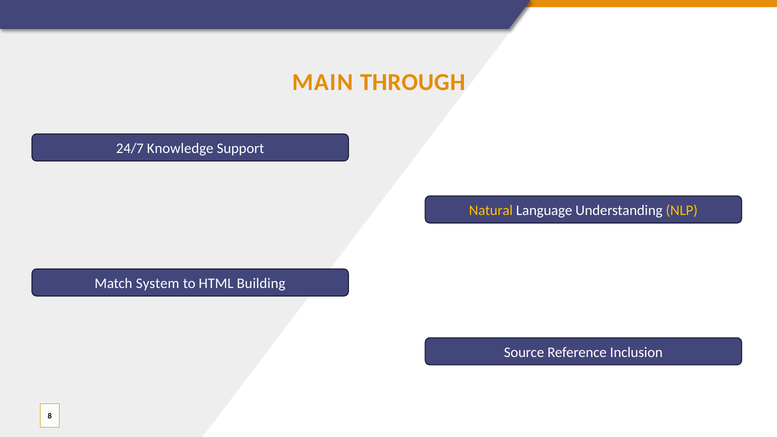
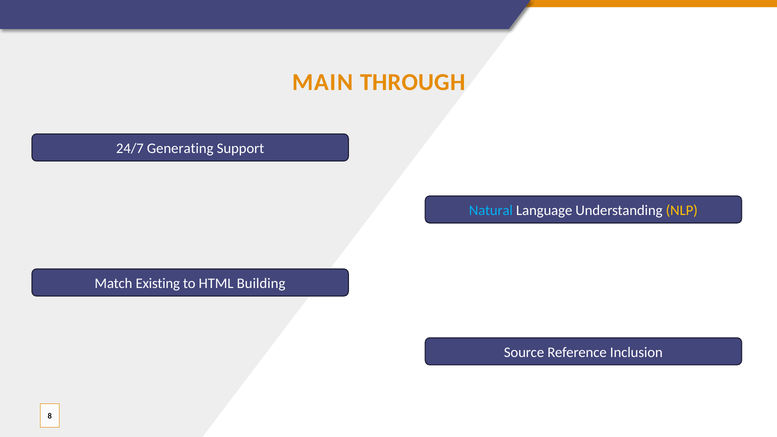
Knowledge: Knowledge -> Generating
Natural colour: yellow -> light blue
System: System -> Existing
